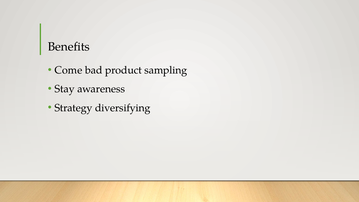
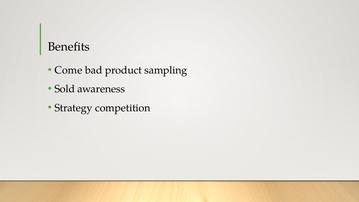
Stay: Stay -> Sold
diversifying: diversifying -> competition
